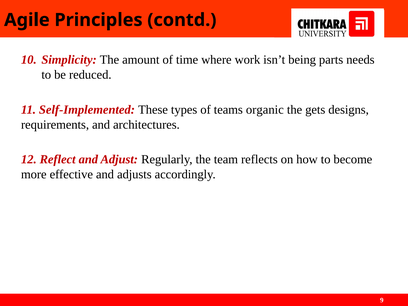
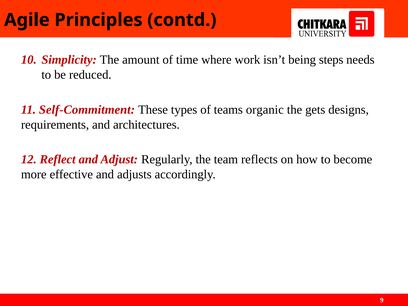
parts: parts -> steps
Self-Implemented: Self-Implemented -> Self-Commitment
